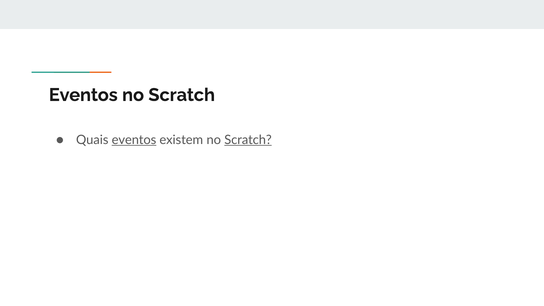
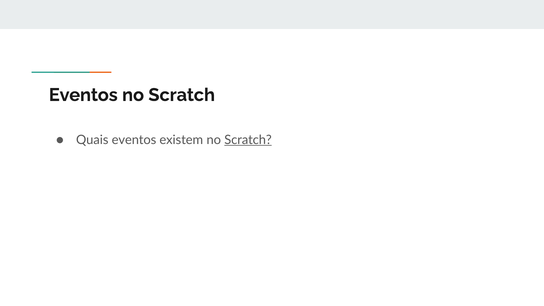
eventos at (134, 140) underline: present -> none
